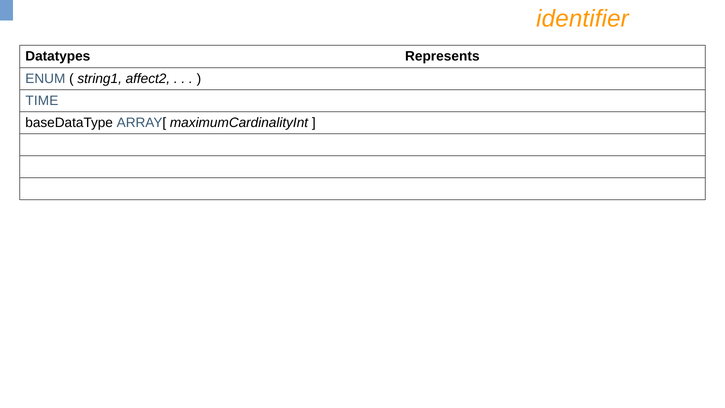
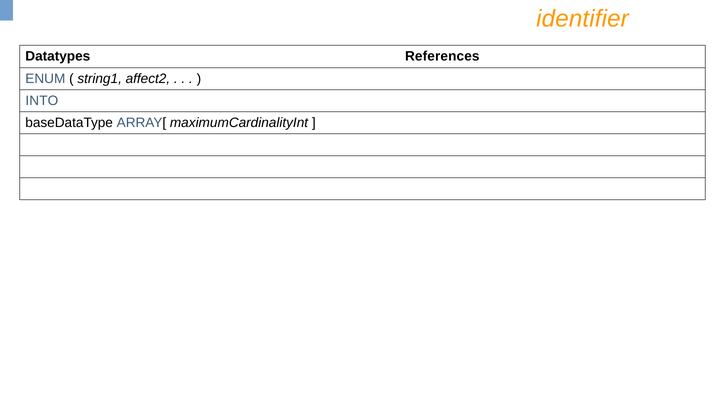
Represents: Represents -> References
TIME: TIME -> INTO
